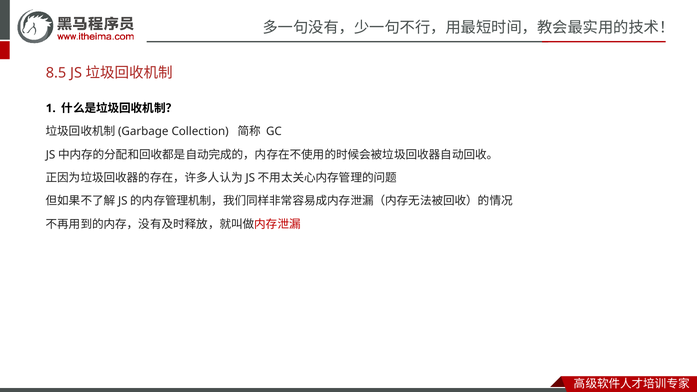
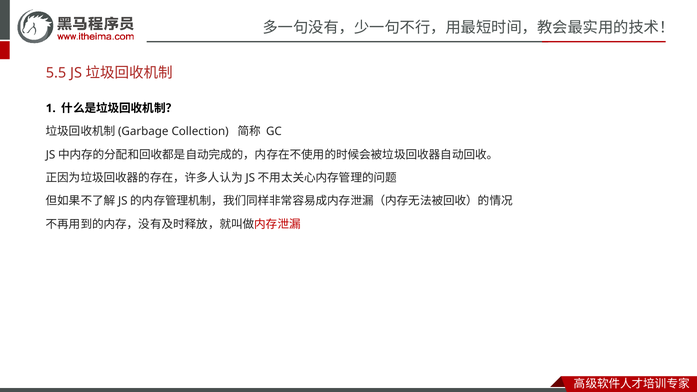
8.5: 8.5 -> 5.5
